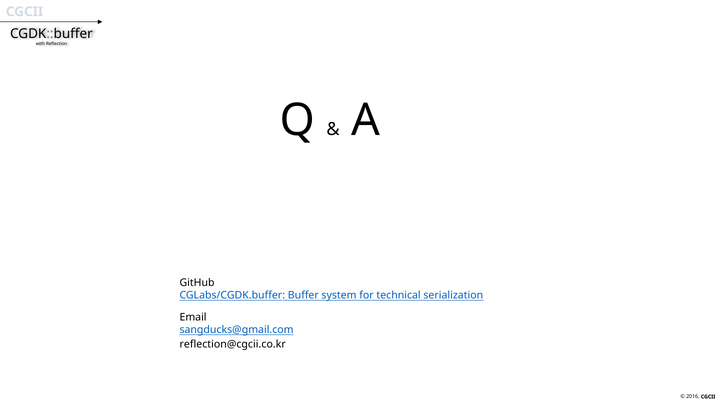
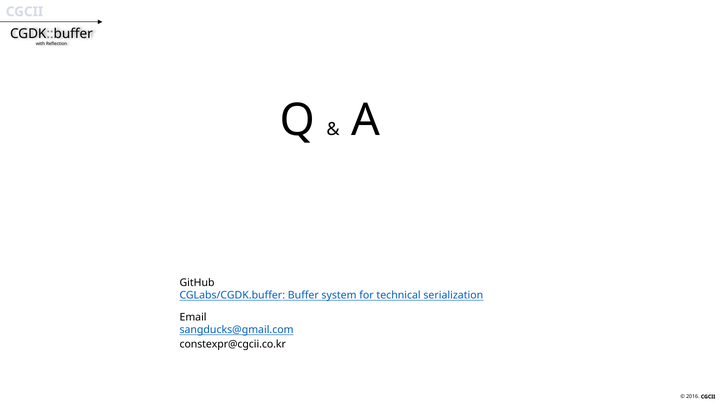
reflection@cgcii.co.kr: reflection@cgcii.co.kr -> constexpr@cgcii.co.kr
